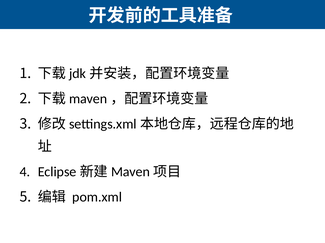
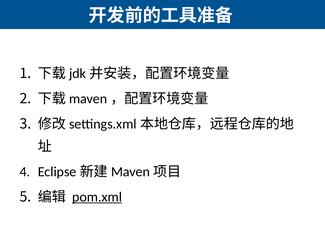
pom.xml underline: none -> present
